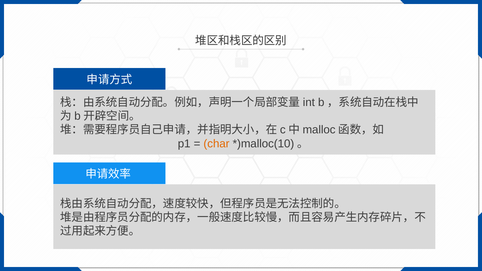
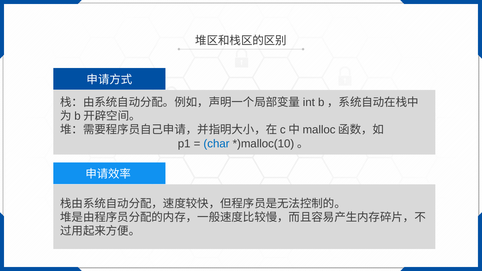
char colour: orange -> blue
